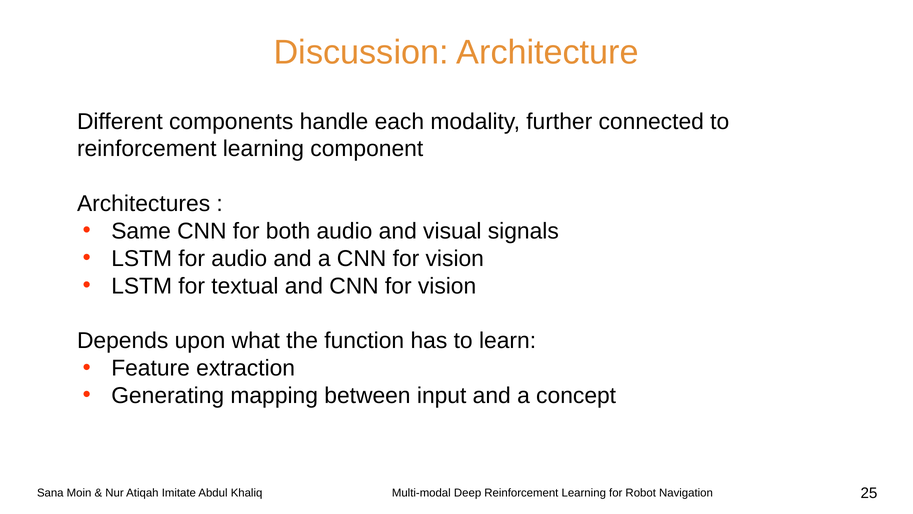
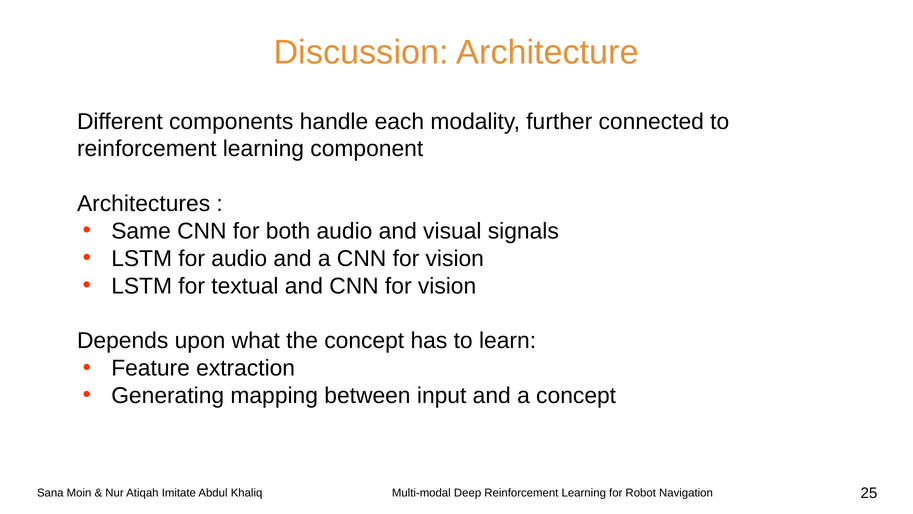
the function: function -> concept
